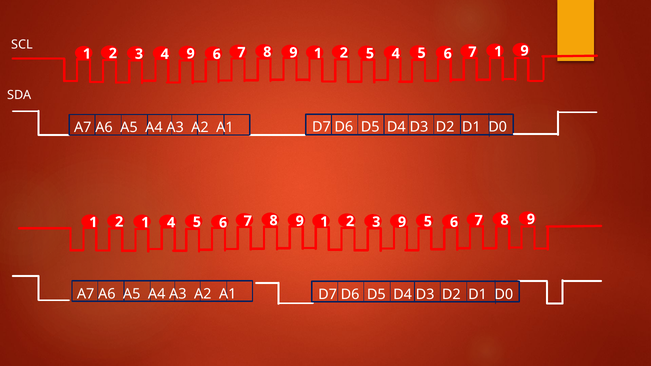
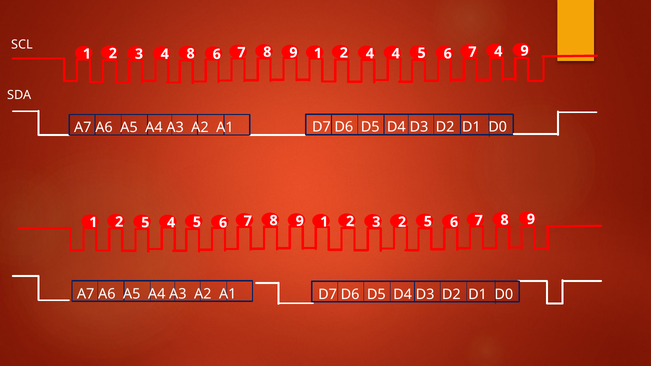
4 9: 9 -> 8
2 5: 5 -> 4
7 1: 1 -> 4
1 2 1: 1 -> 5
3 9: 9 -> 2
